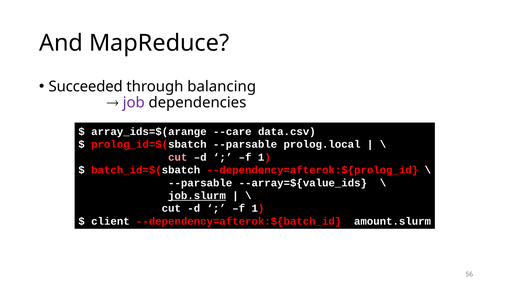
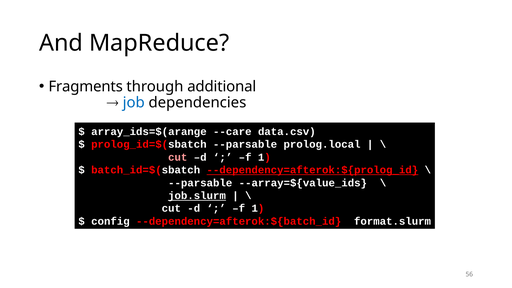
Succeeded: Succeeded -> Fragments
balancing: balancing -> additional
job colour: purple -> blue
--dependency=afterok:${prolog_id underline: none -> present
client: client -> config
amount.slurm: amount.slurm -> format.slurm
